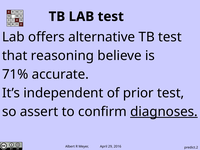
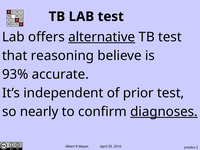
alternative underline: none -> present
71%: 71% -> 93%
assert: assert -> nearly
